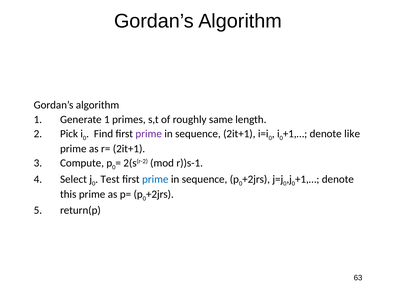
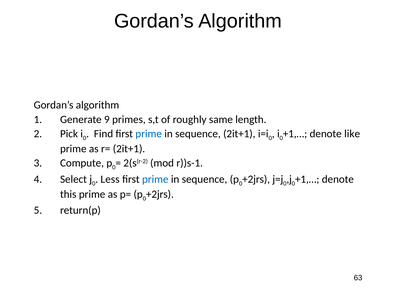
Generate 1: 1 -> 9
prime at (149, 134) colour: purple -> blue
Test: Test -> Less
